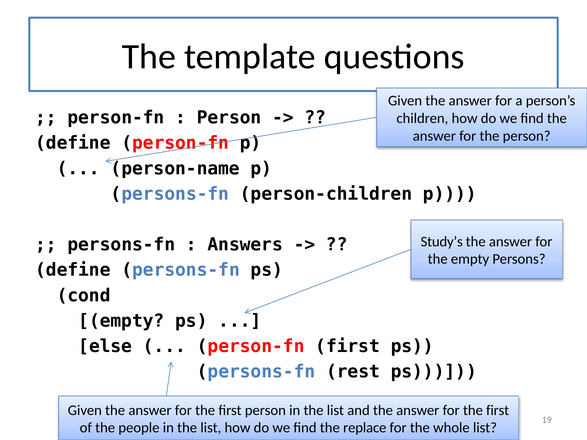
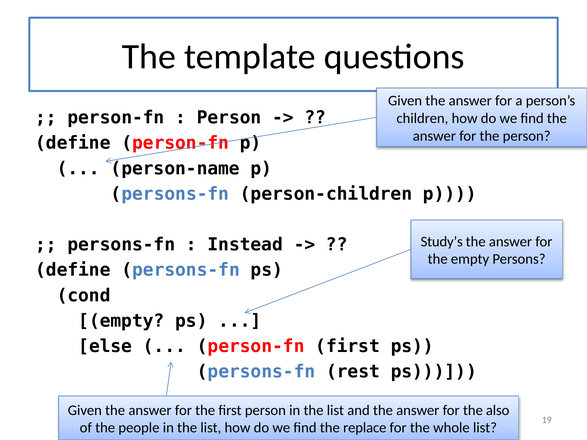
Answers: Answers -> Instead
first at (498, 410): first -> also
